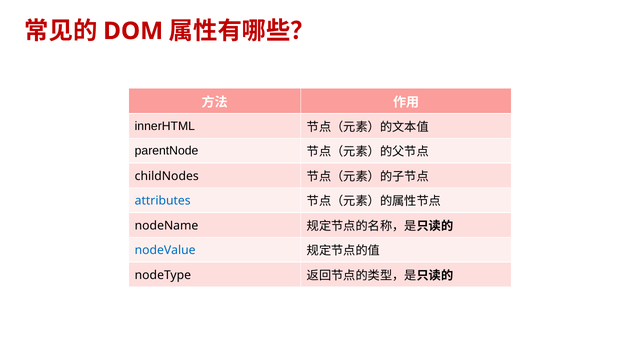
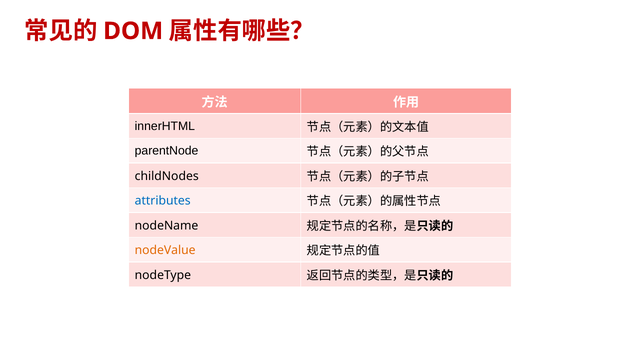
nodeValue colour: blue -> orange
